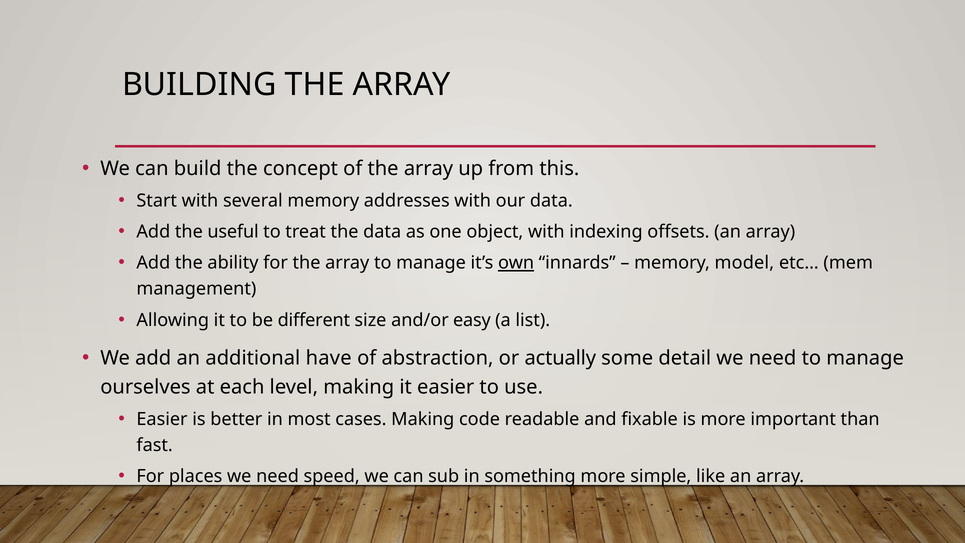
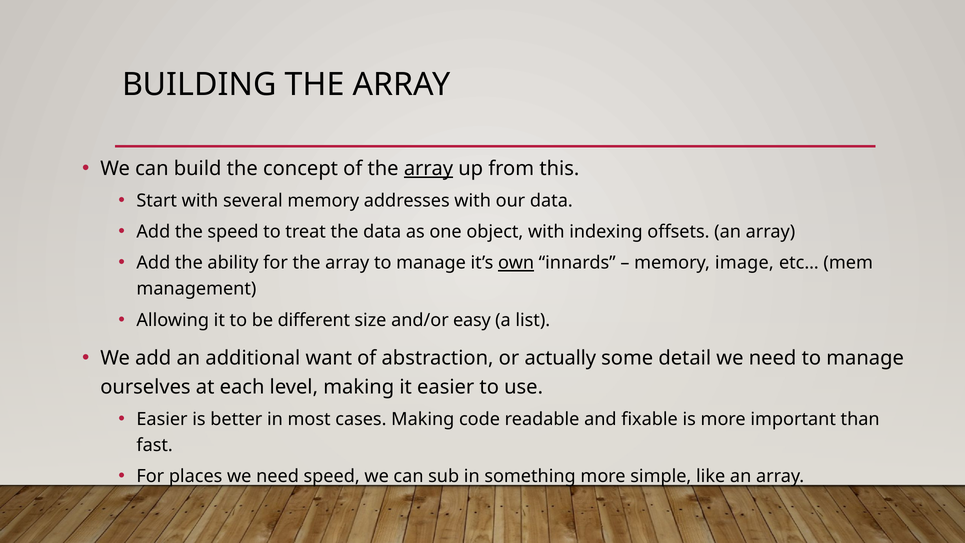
array at (428, 169) underline: none -> present
the useful: useful -> speed
model: model -> image
have: have -> want
